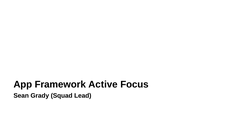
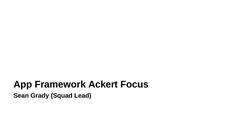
Active: Active -> Ackert
